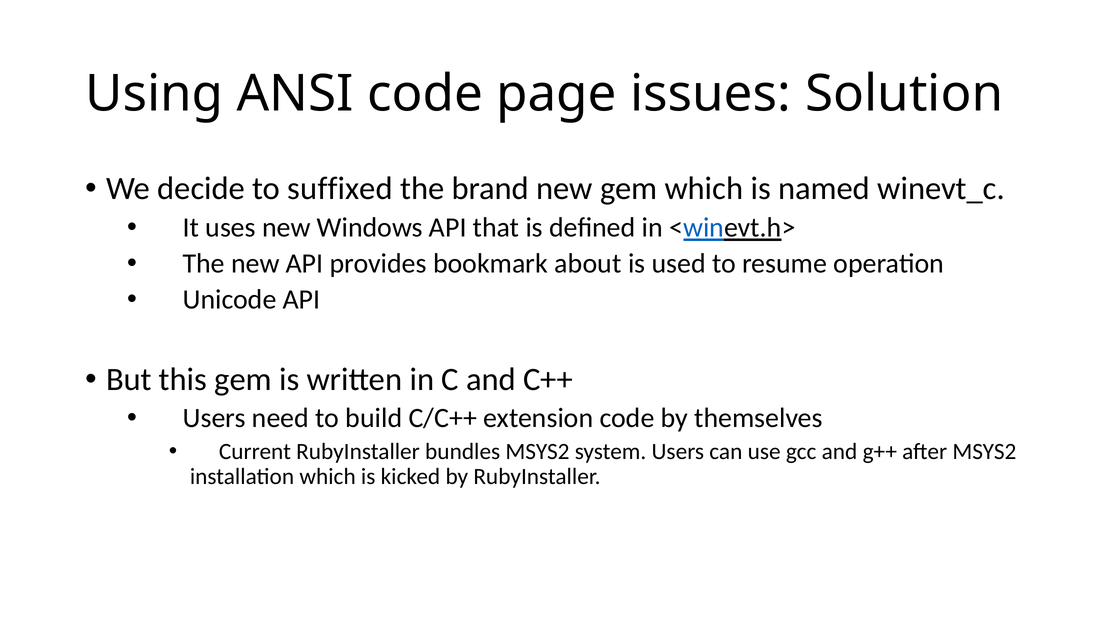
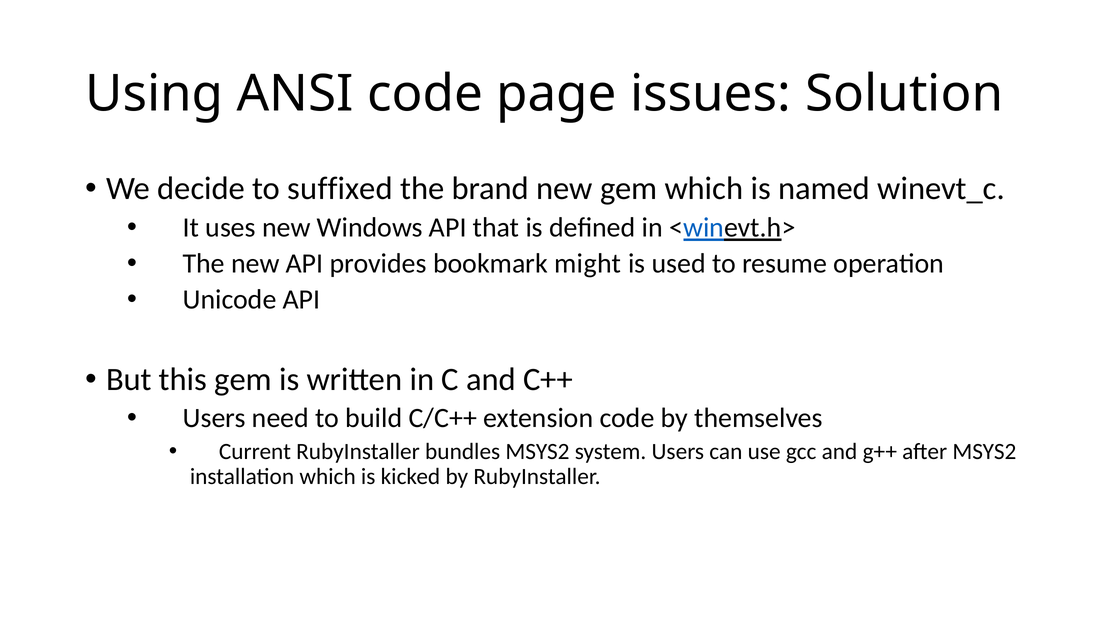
about: about -> might
